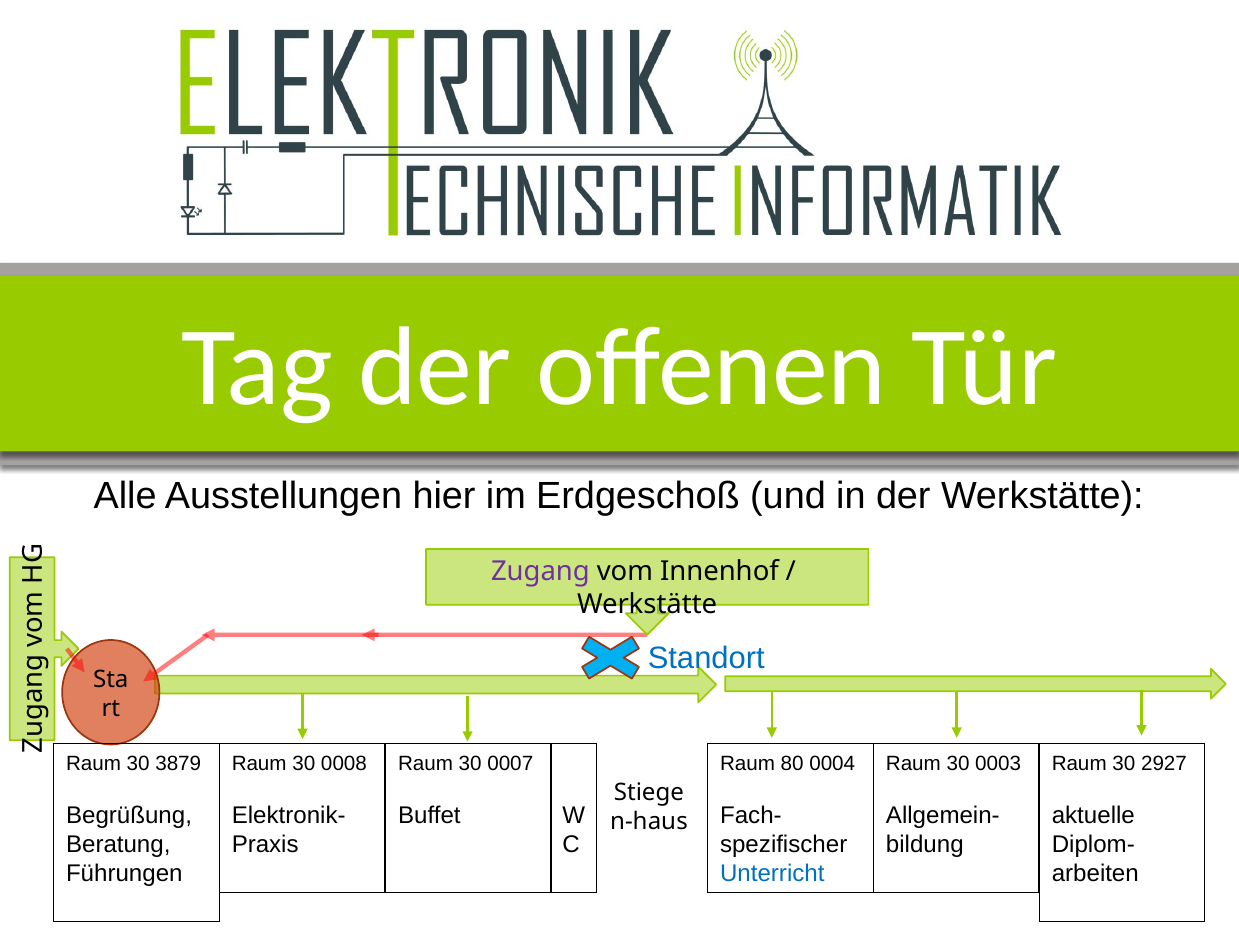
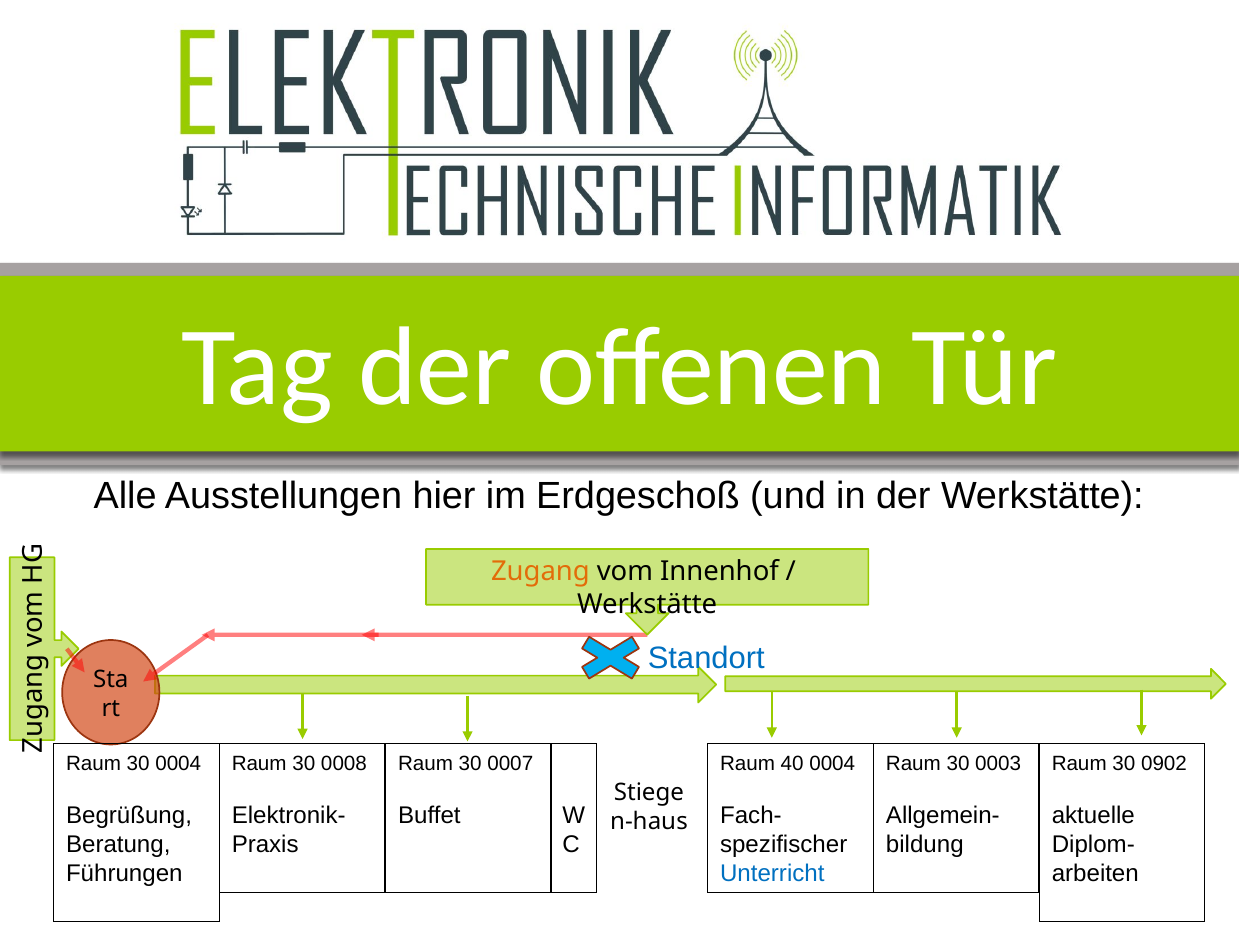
Zugang colour: purple -> orange
30 3879: 3879 -> 0004
80: 80 -> 40
2927: 2927 -> 0902
